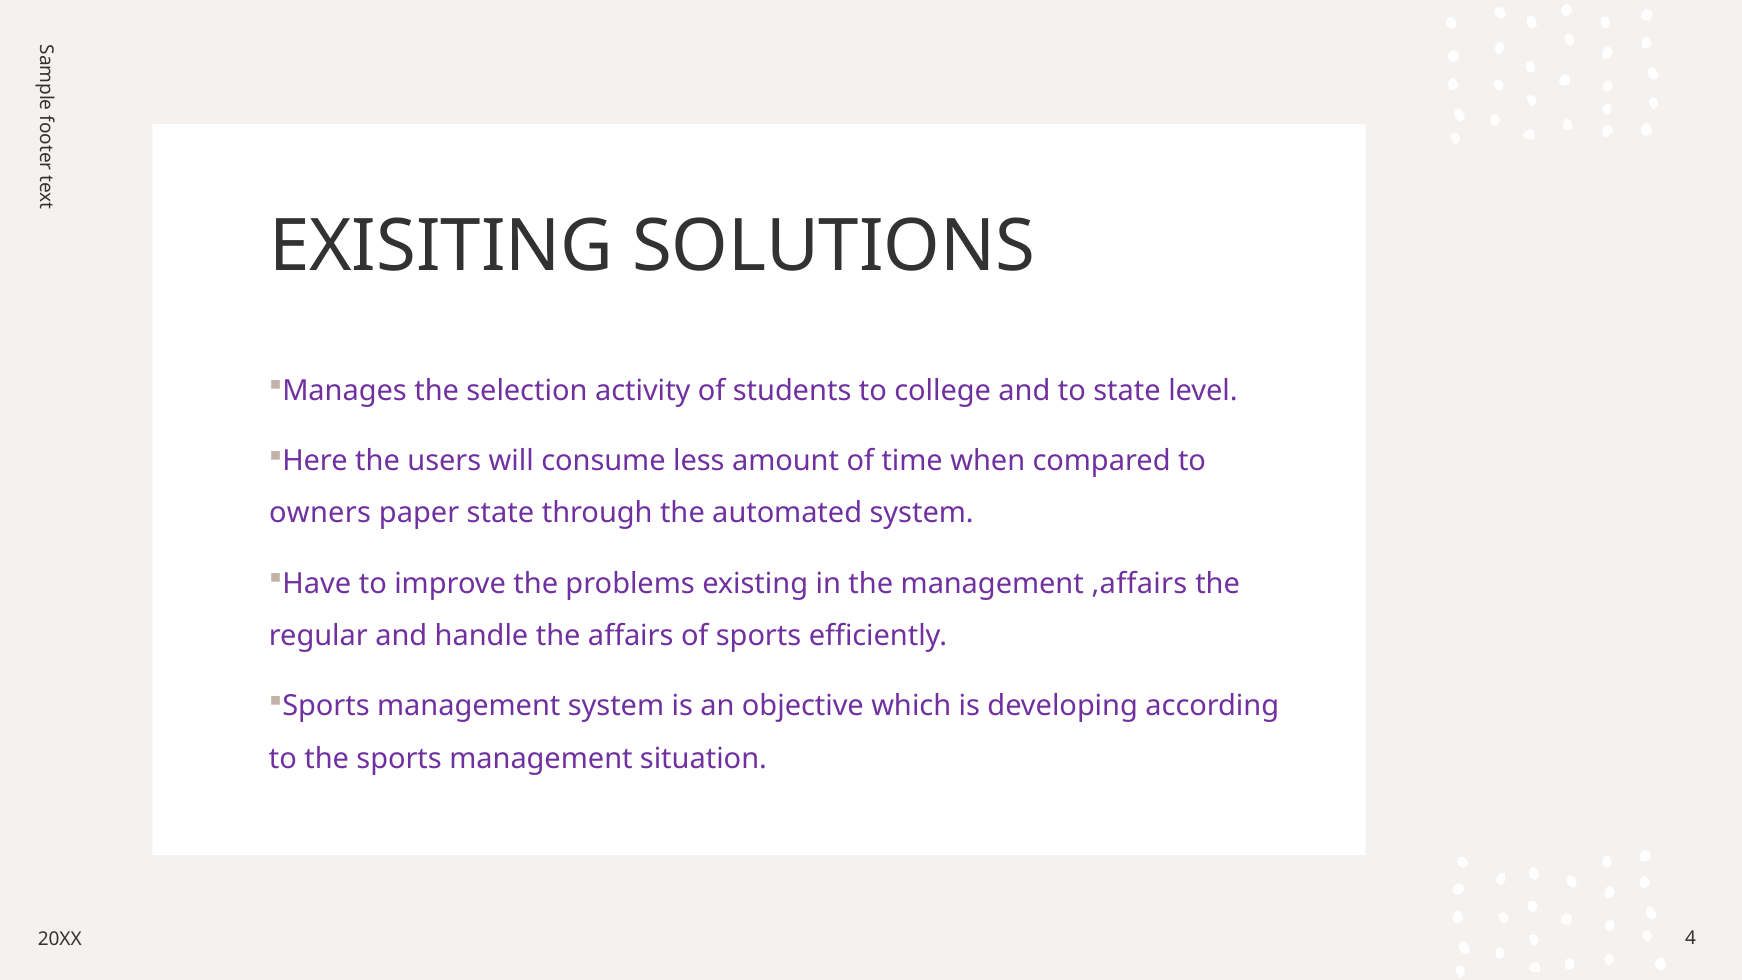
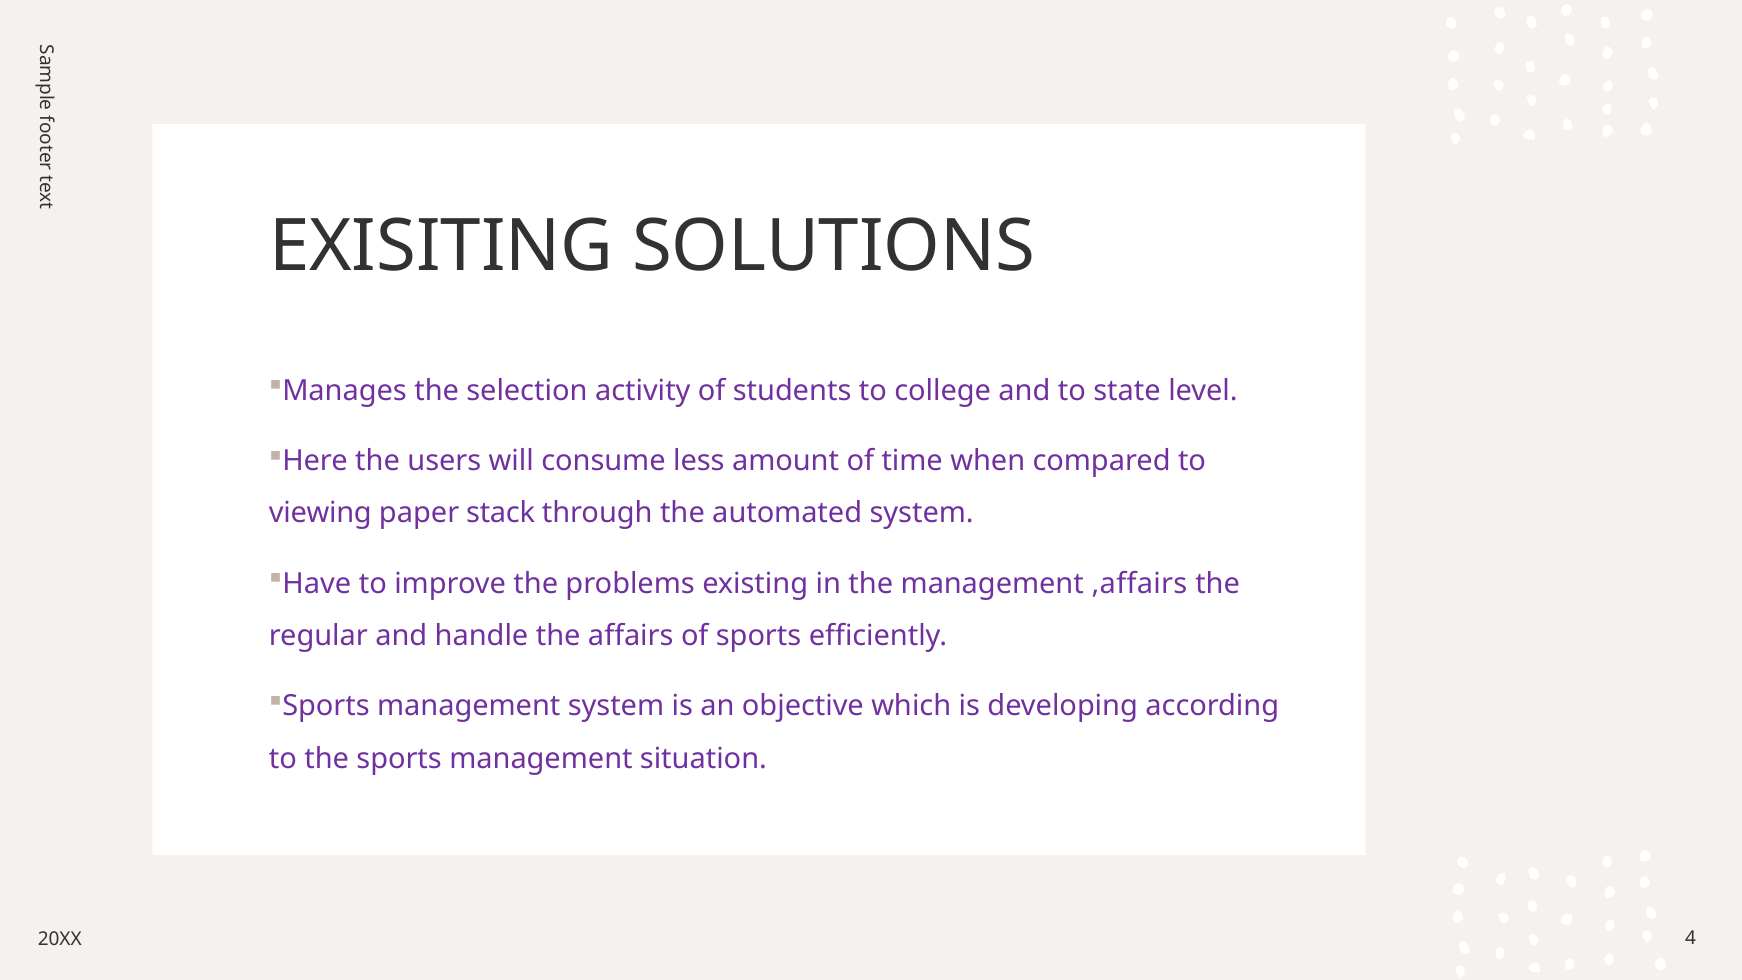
owners: owners -> viewing
paper state: state -> stack
